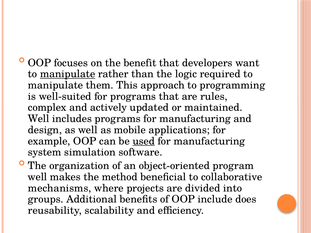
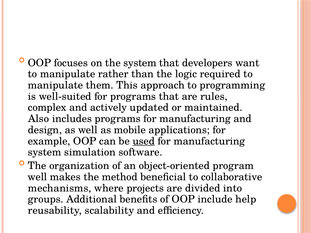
the benefit: benefit -> system
manipulate at (68, 74) underline: present -> none
Well at (39, 119): Well -> Also
does: does -> help
